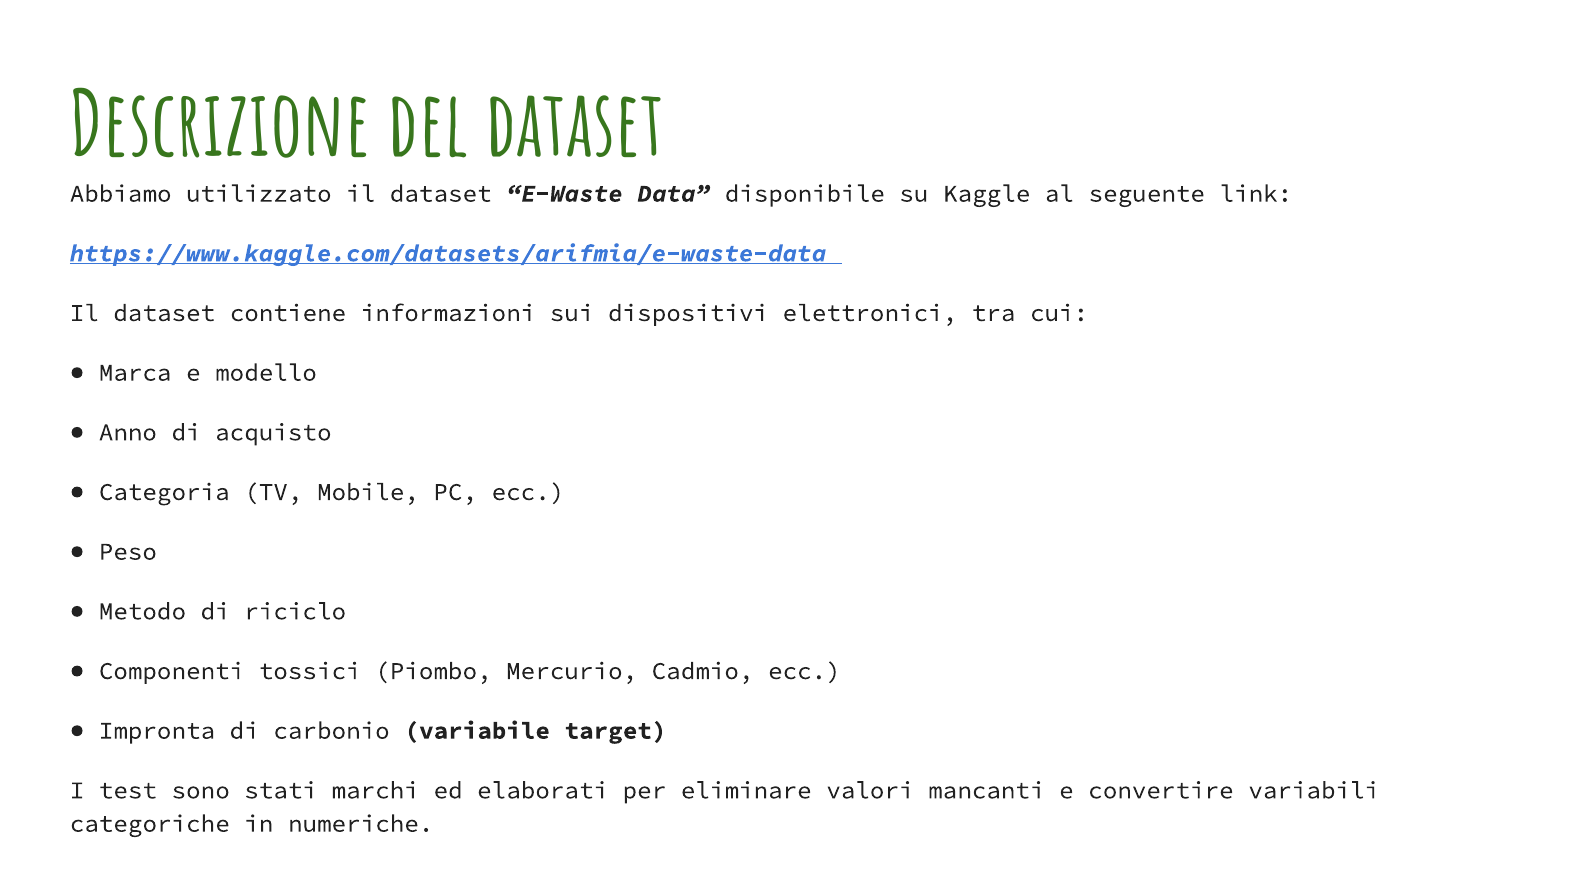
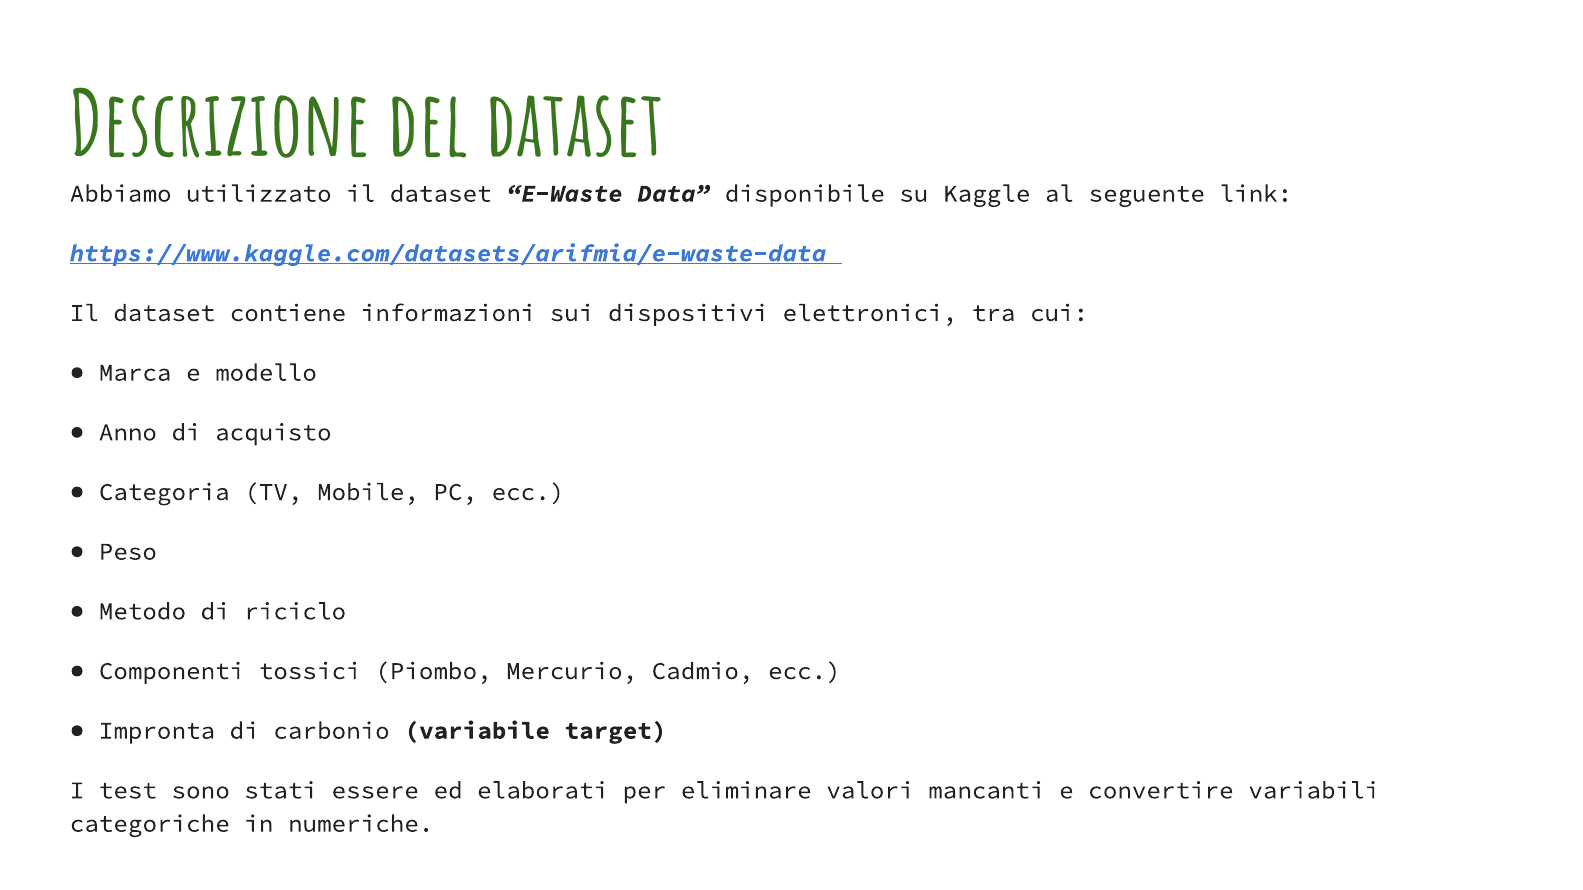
marchi: marchi -> essere
